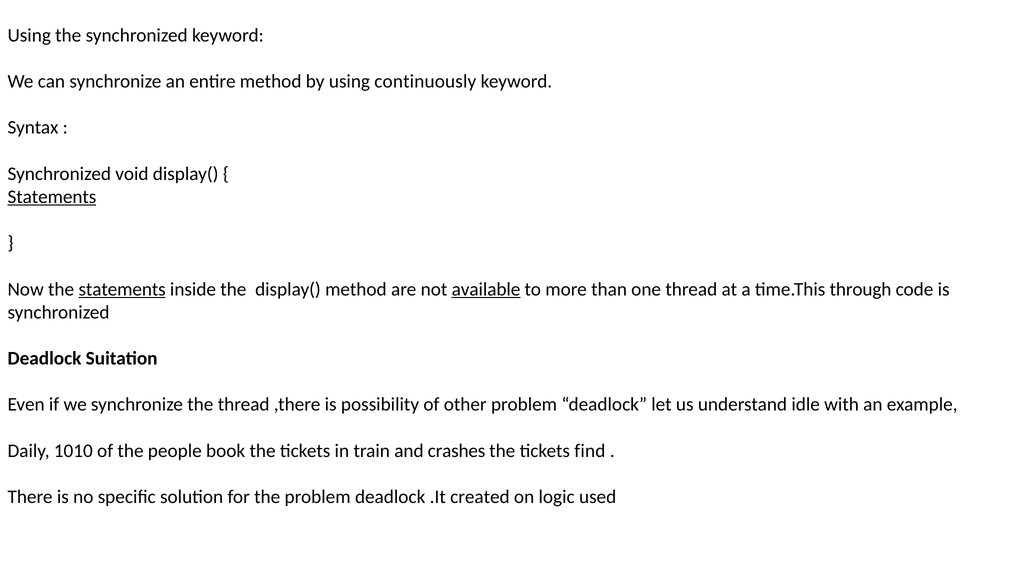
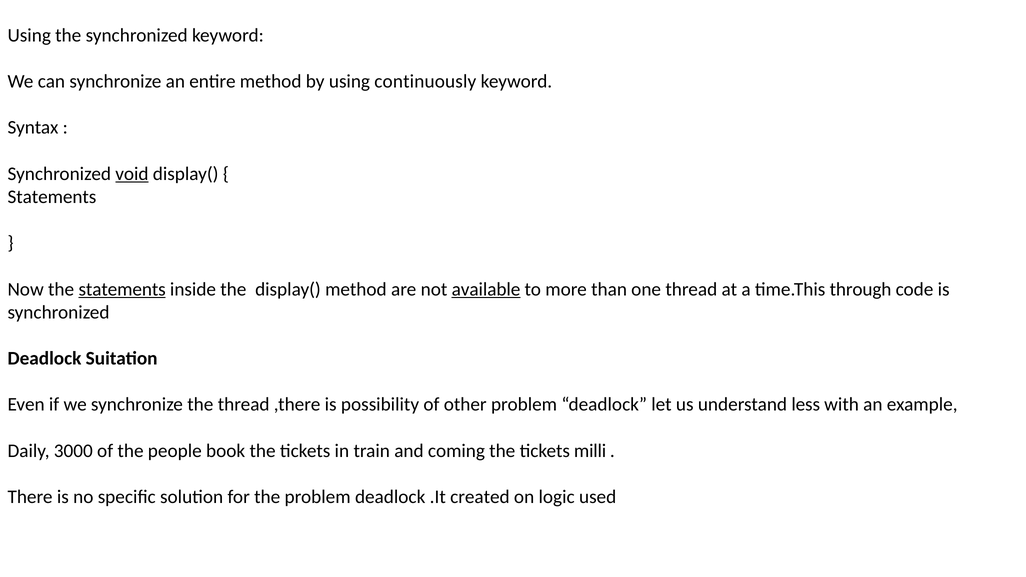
void underline: none -> present
Statements at (52, 197) underline: present -> none
idle: idle -> less
1010: 1010 -> 3000
crashes: crashes -> coming
find: find -> milli
